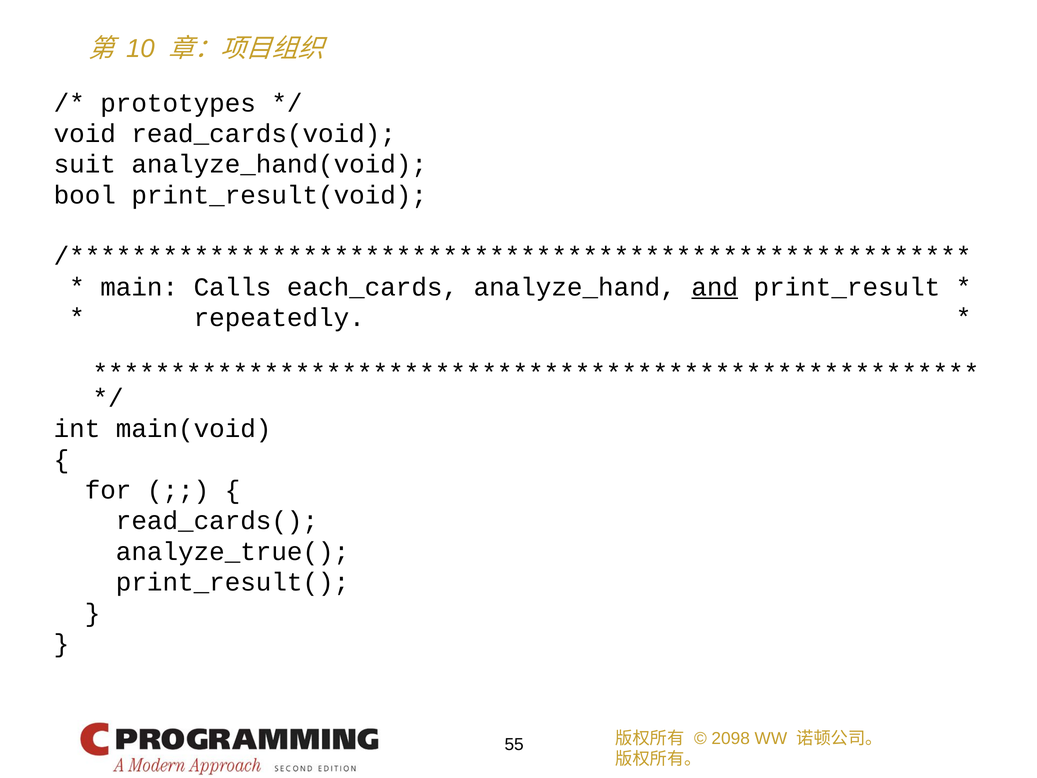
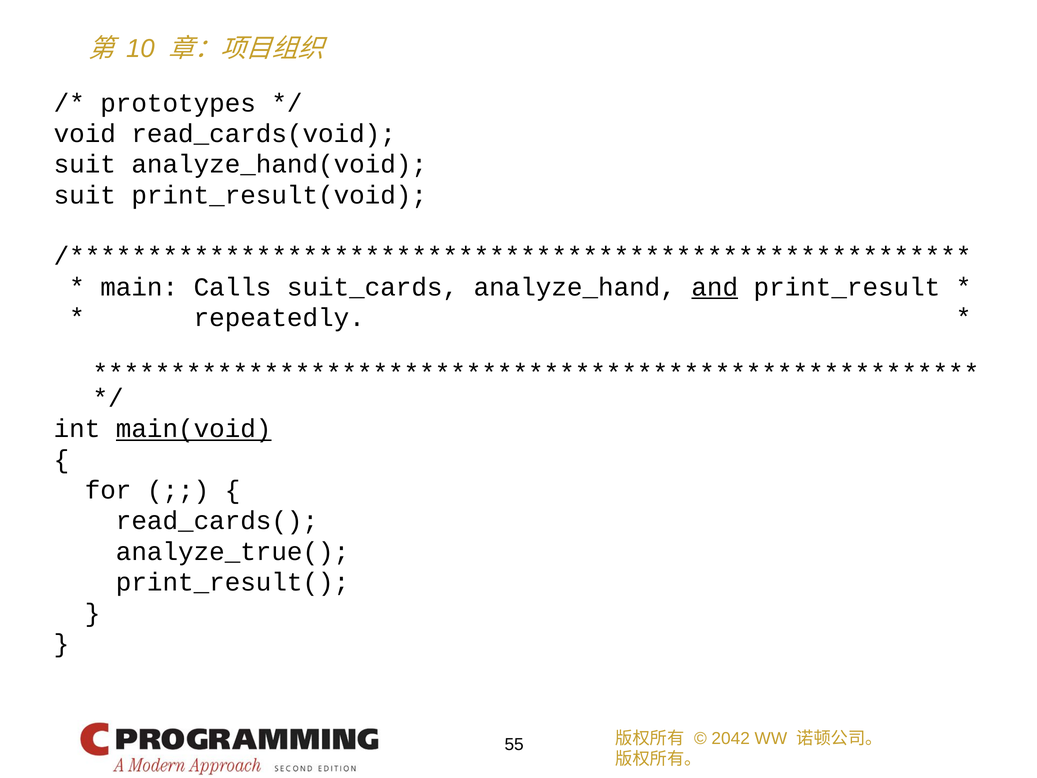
bool at (85, 195): bool -> suit
each_cards: each_cards -> suit_cards
main(void underline: none -> present
2098: 2098 -> 2042
